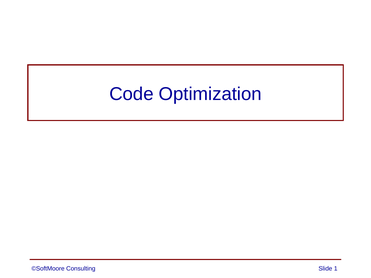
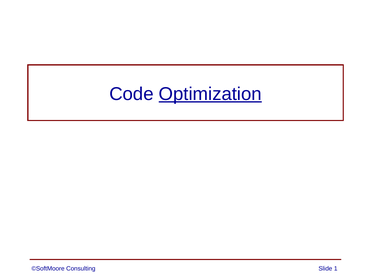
Optimization underline: none -> present
